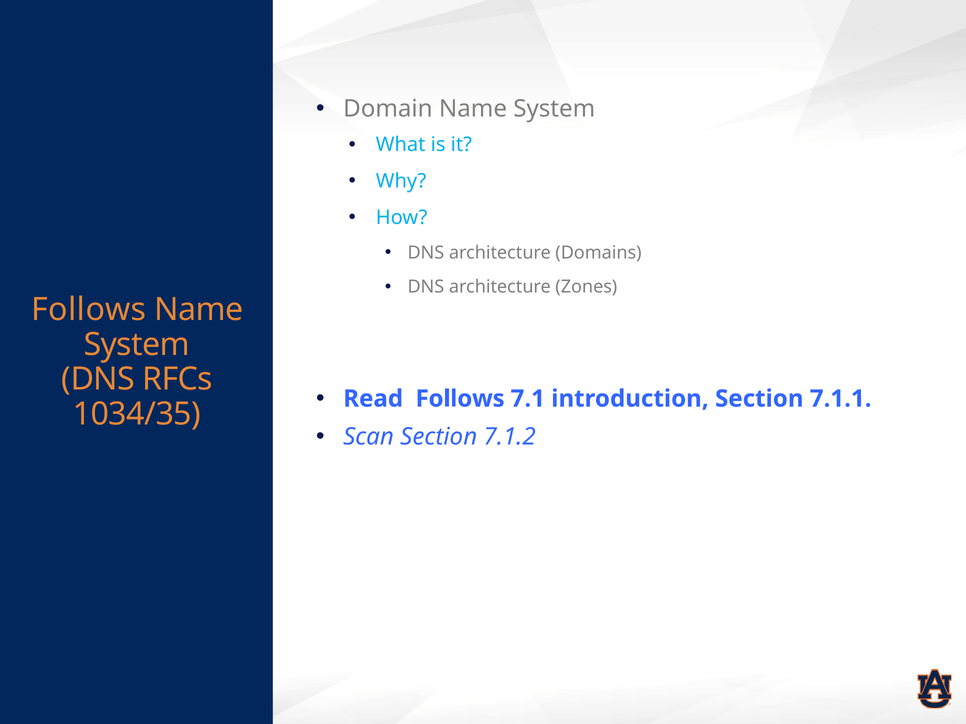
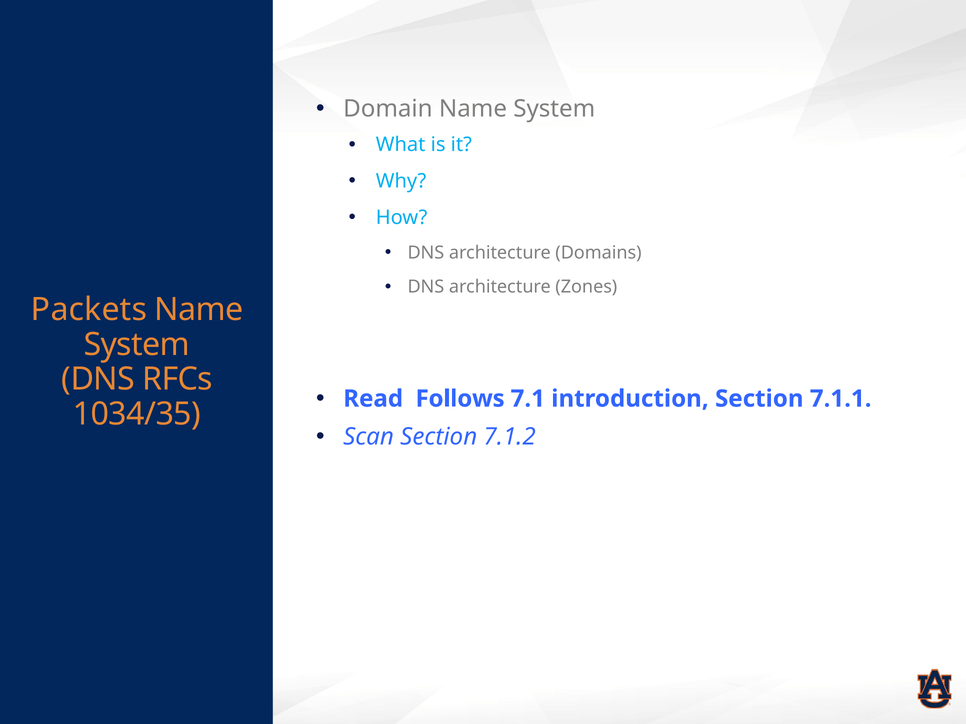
Follows at (89, 310): Follows -> Packets
